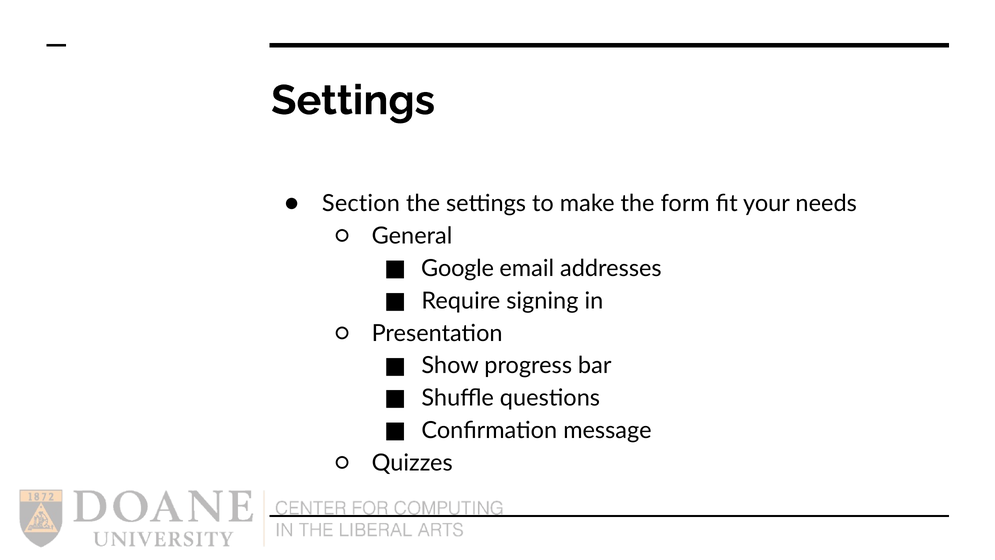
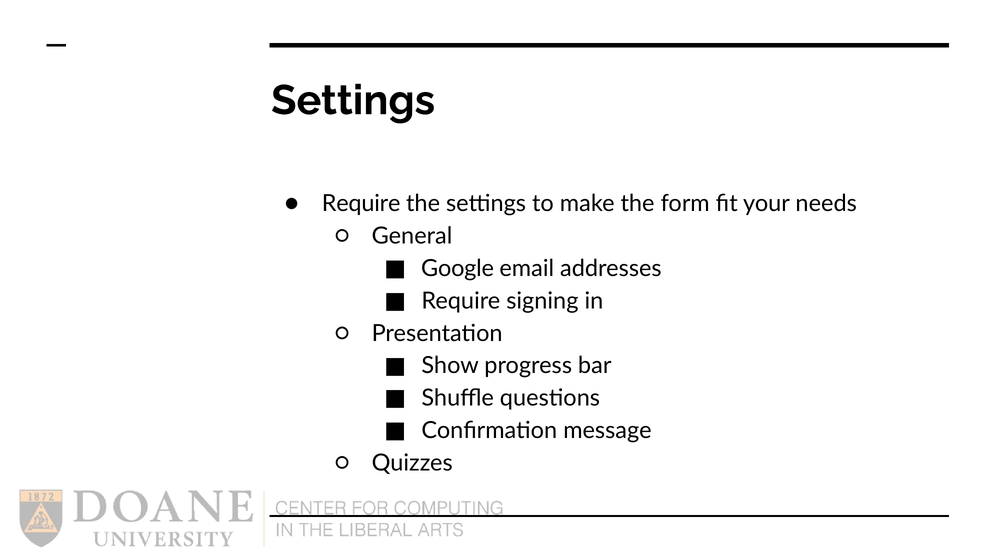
Section at (361, 204): Section -> Require
